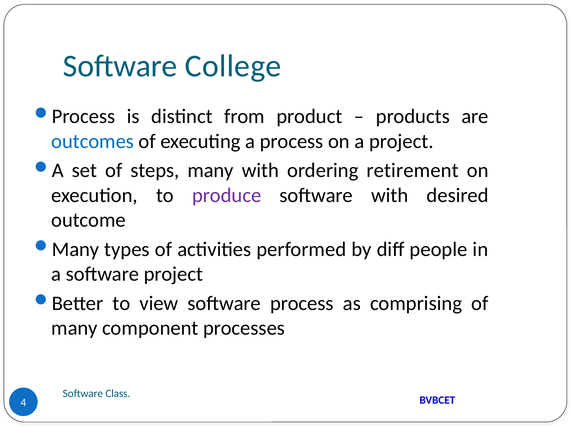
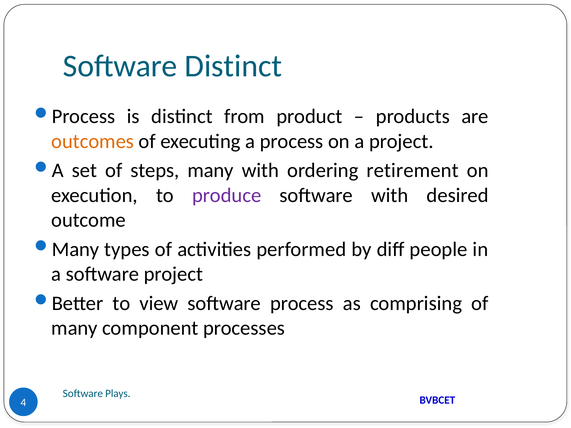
Software College: College -> Distinct
outcomes colour: blue -> orange
Class: Class -> Plays
